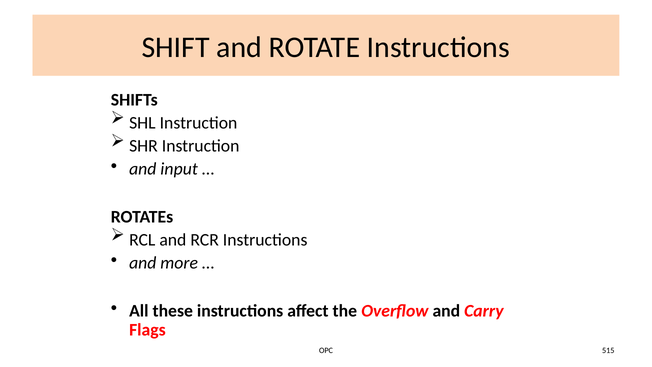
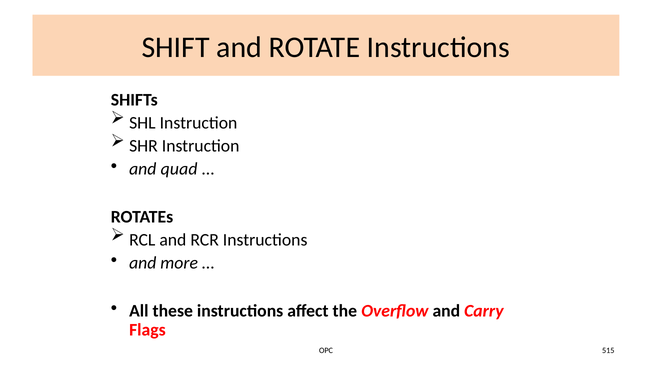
input: input -> quad
